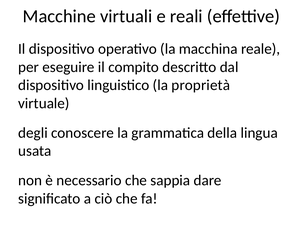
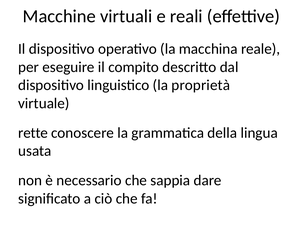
degli: degli -> rette
